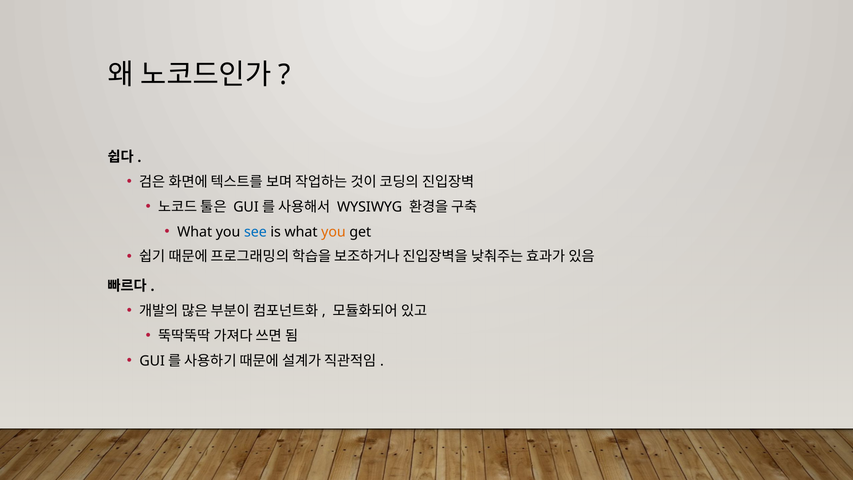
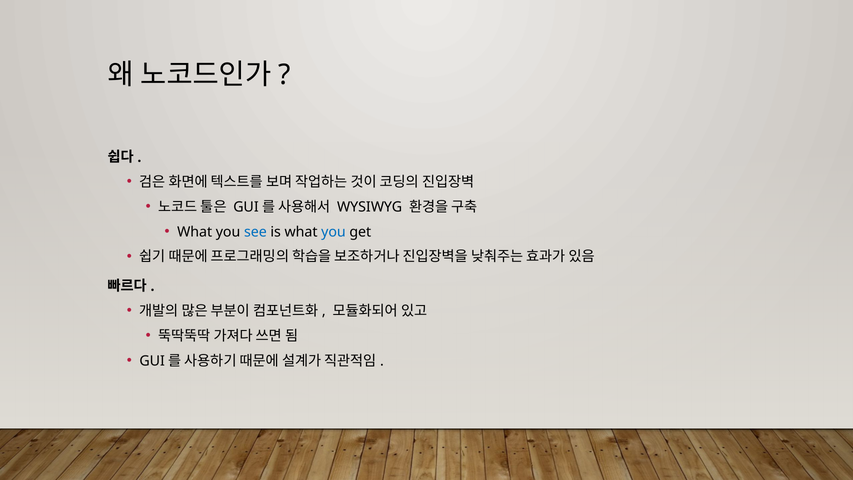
you at (333, 232) colour: orange -> blue
